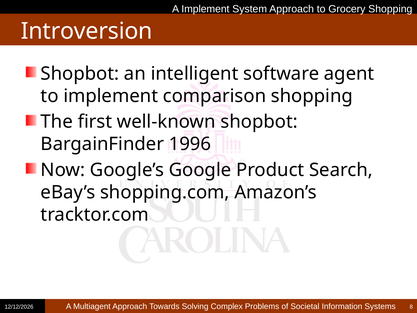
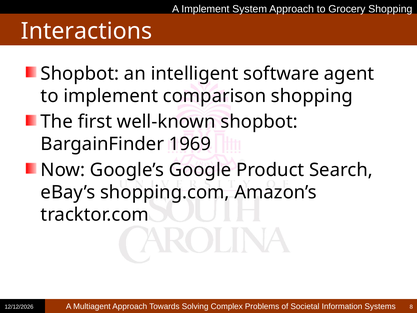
Introversion: Introversion -> Interactions
1996: 1996 -> 1969
